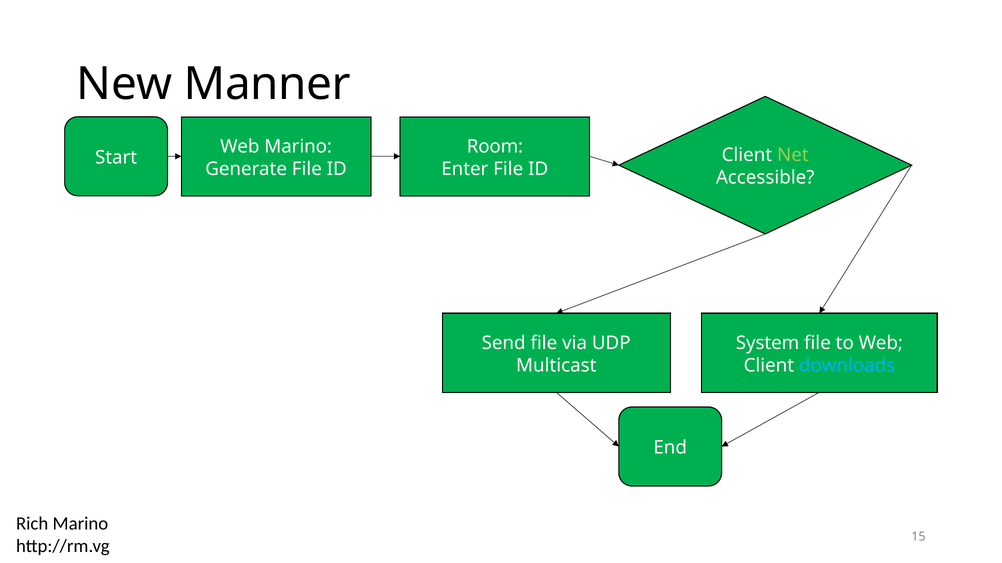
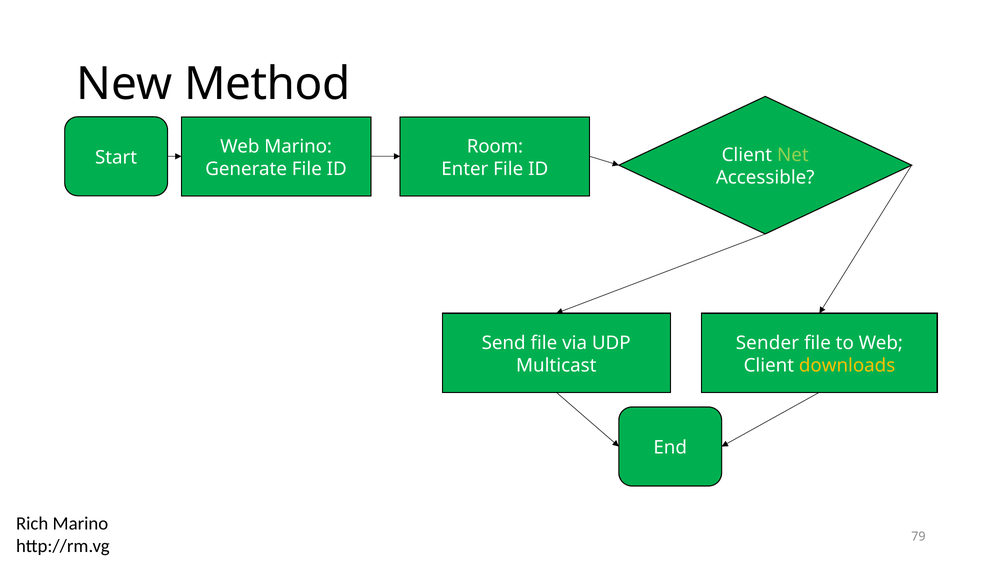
Manner: Manner -> Method
System: System -> Sender
downloads colour: light blue -> yellow
15: 15 -> 79
